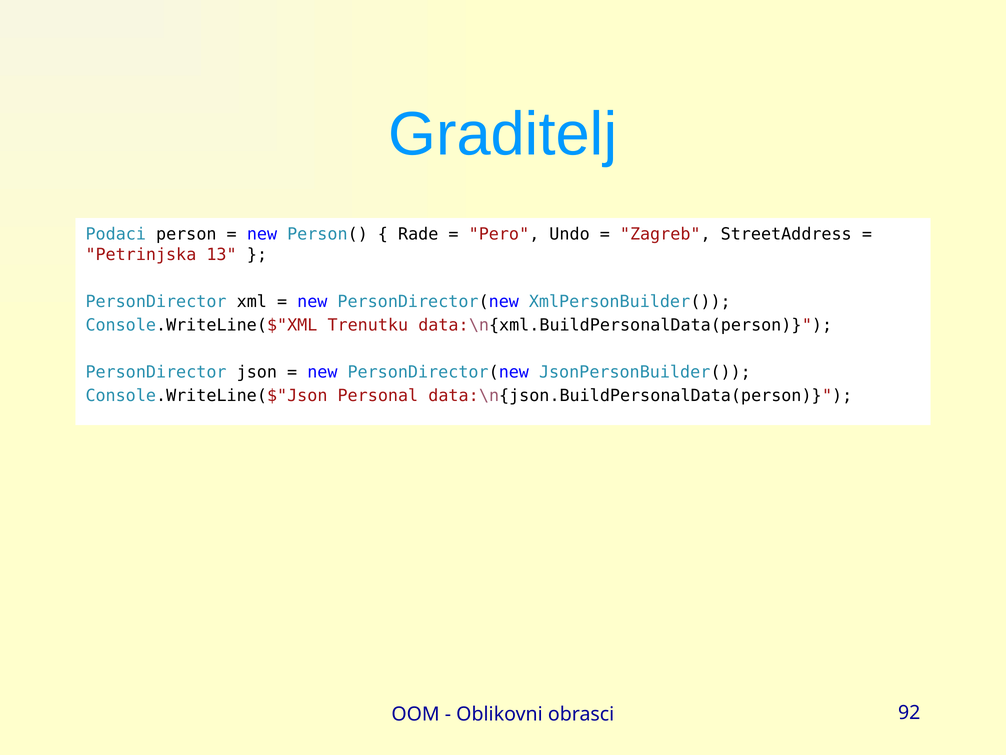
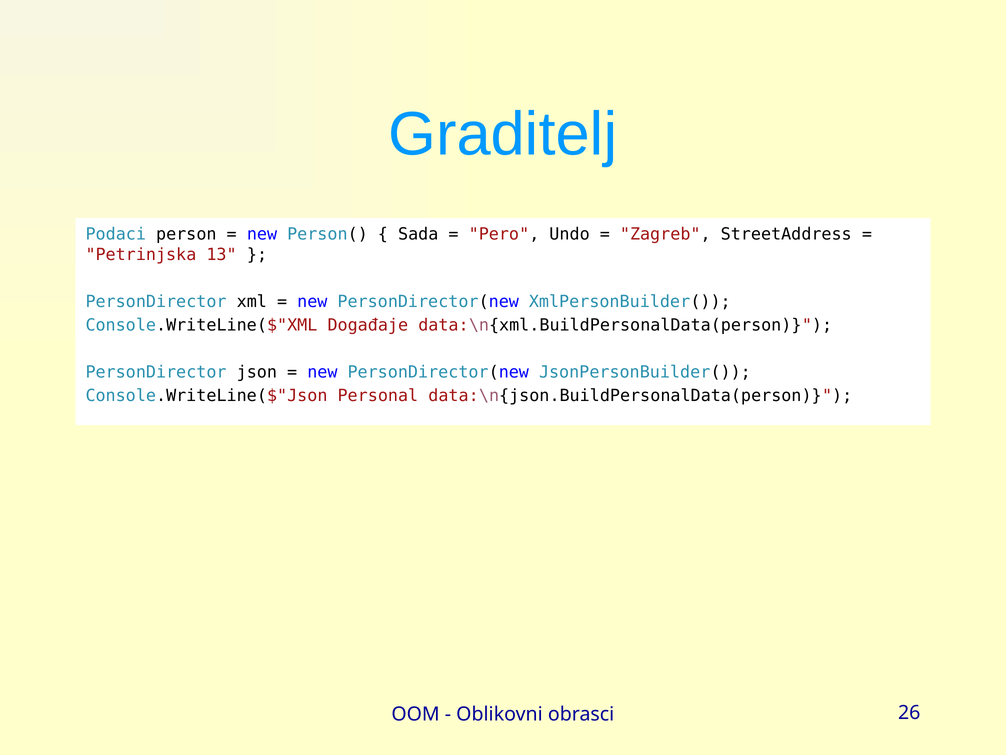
Rade: Rade -> Sada
Trenutku: Trenutku -> Događaje
92: 92 -> 26
